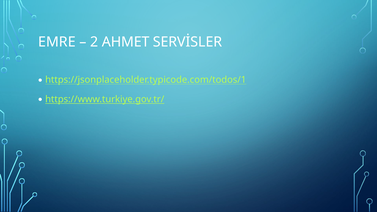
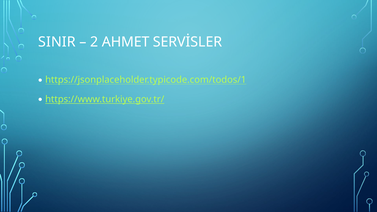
EMRE: EMRE -> SINIR
